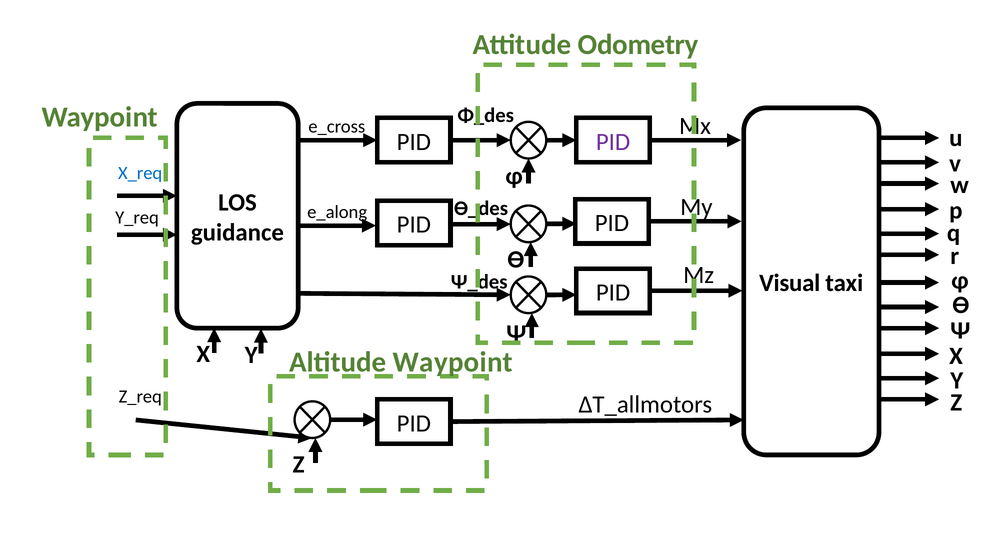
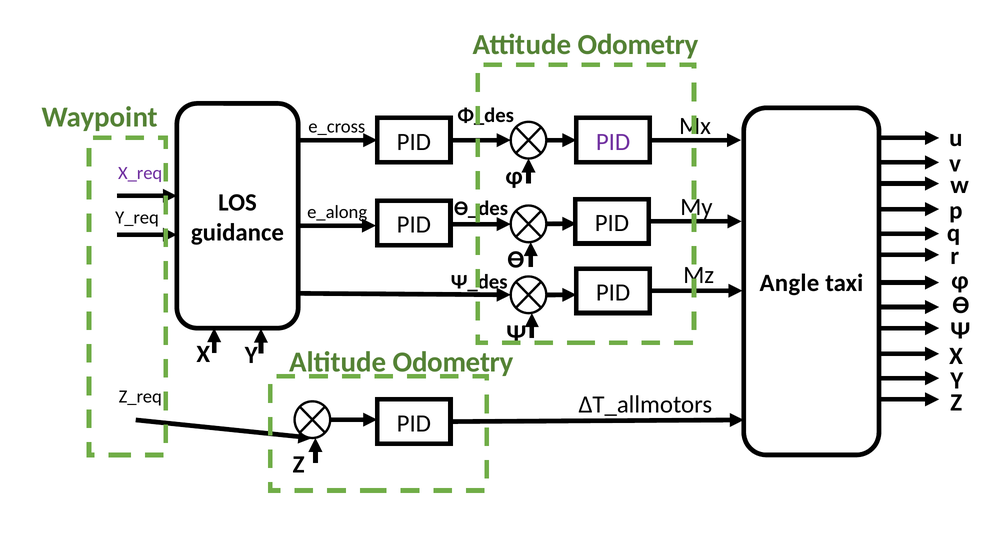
X_req colour: blue -> purple
Visual: Visual -> Angle
Altitude Waypoint: Waypoint -> Odometry
